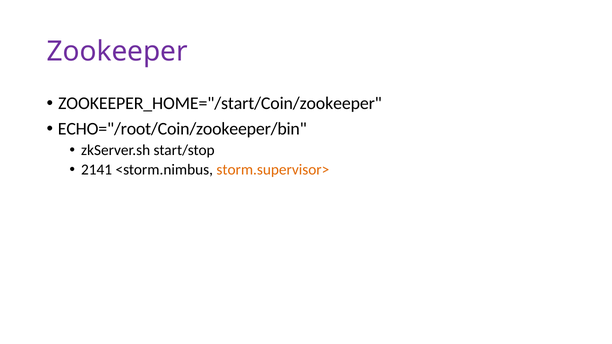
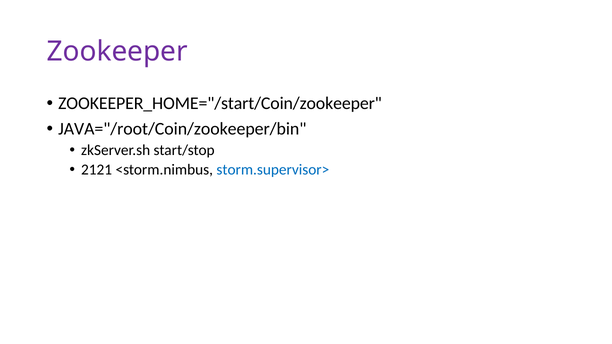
ECHO="/root/Coin/zookeeper/bin: ECHO="/root/Coin/zookeeper/bin -> JAVA="/root/Coin/zookeeper/bin
2141: 2141 -> 2121
storm.supervisor> colour: orange -> blue
